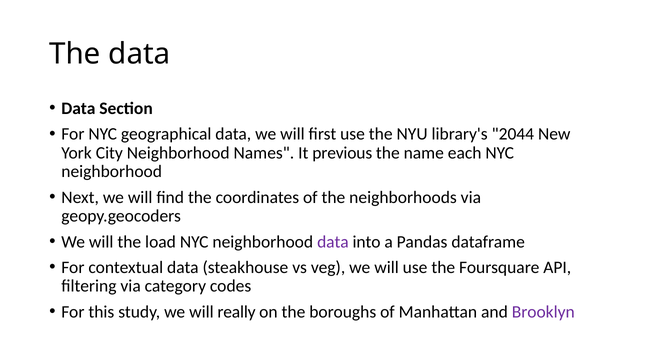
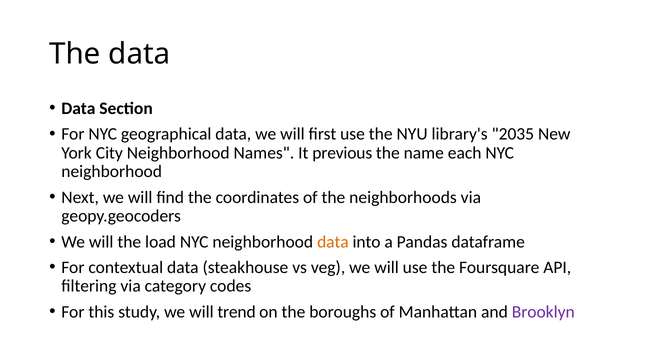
2044: 2044 -> 2035
data at (333, 242) colour: purple -> orange
really: really -> trend
